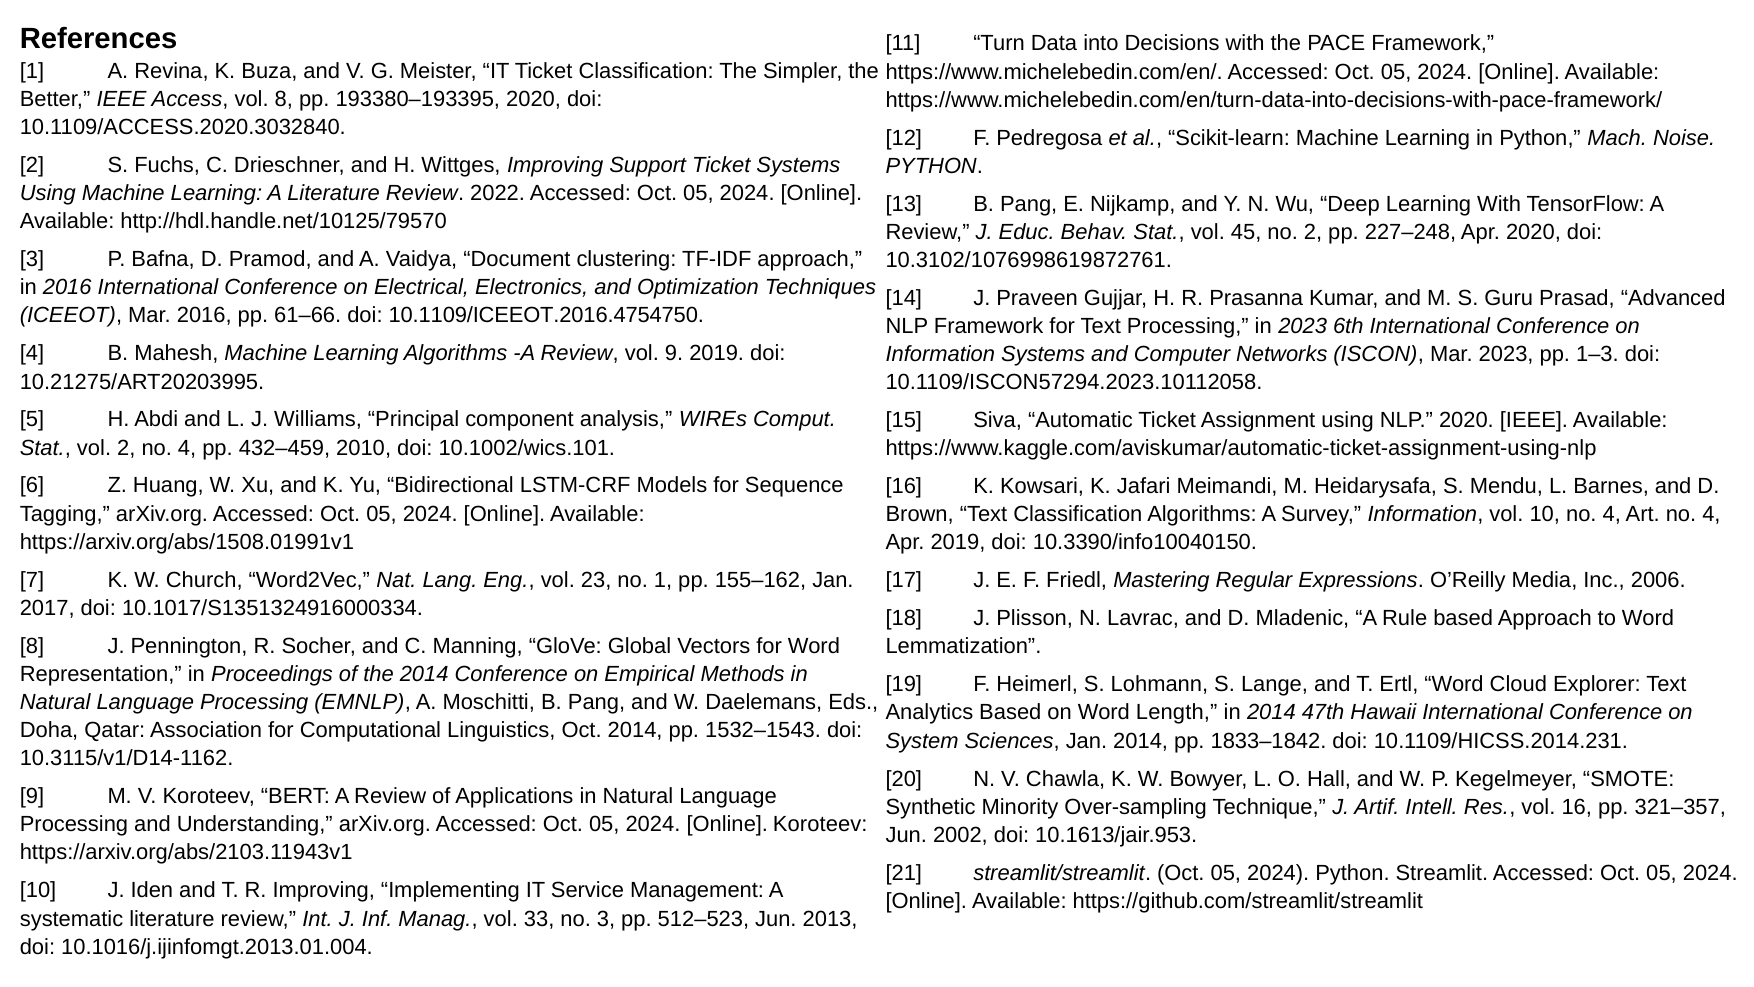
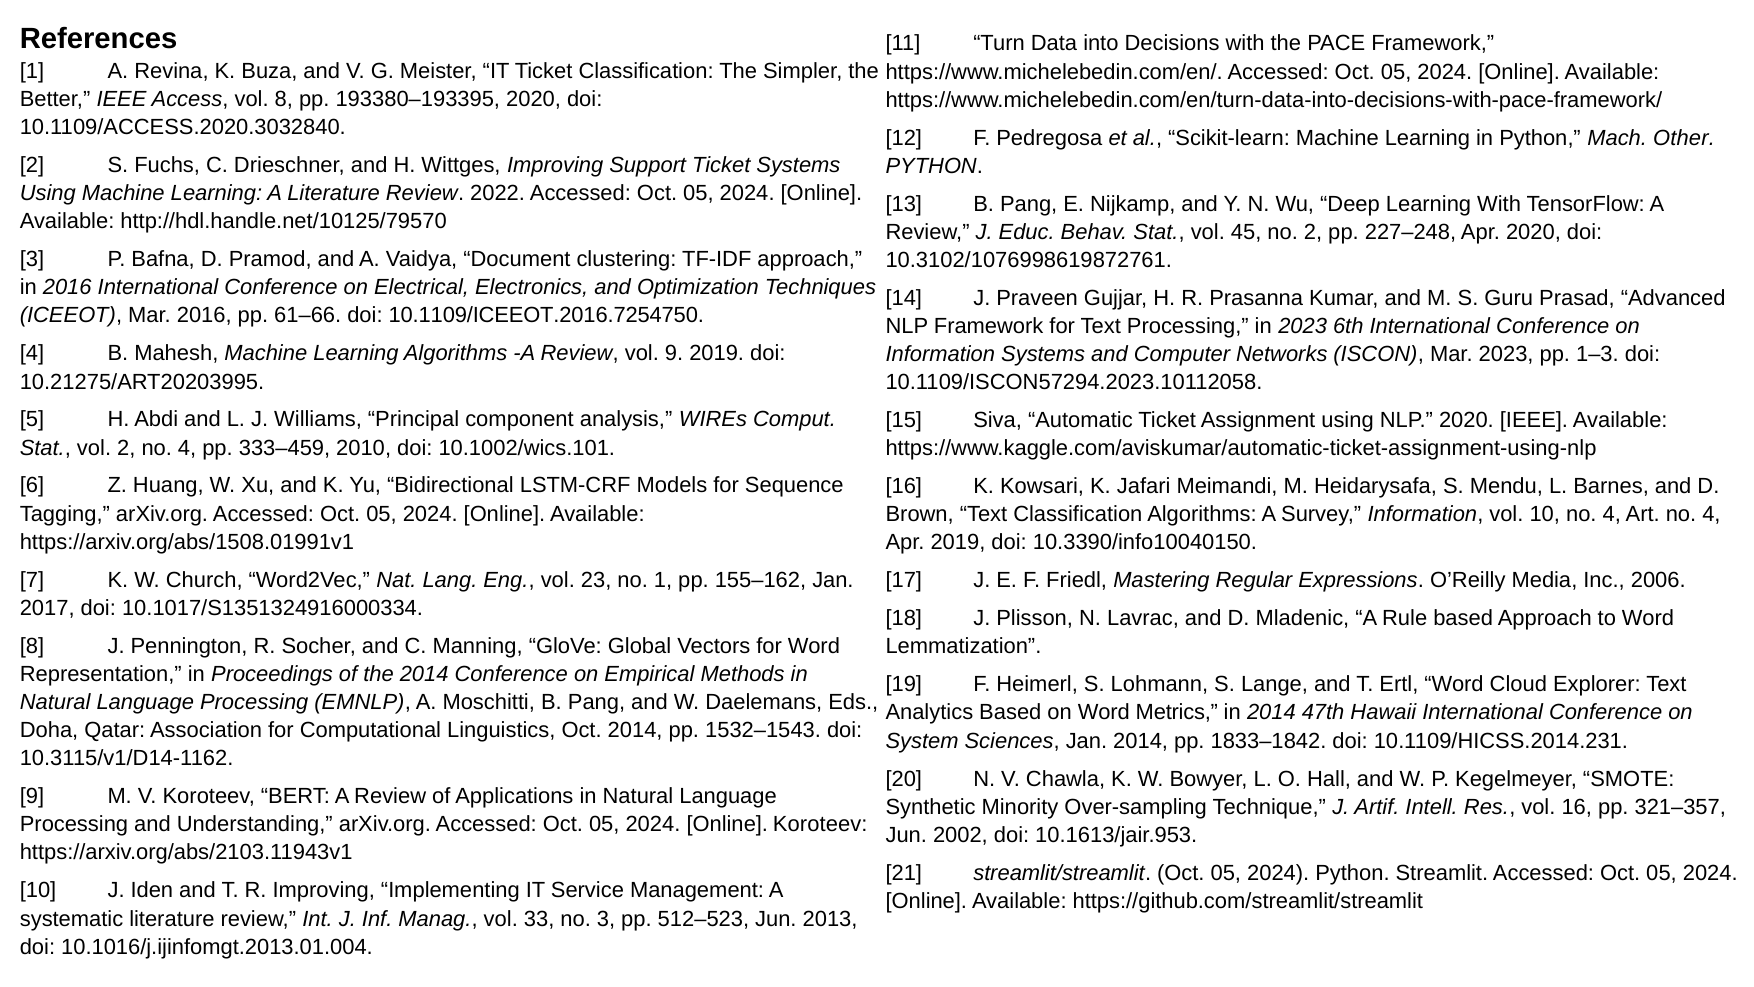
Noise: Noise -> Other
10.1109/ICEEOT.2016.4754750: 10.1109/ICEEOT.2016.4754750 -> 10.1109/ICEEOT.2016.7254750
432–459: 432–459 -> 333–459
Length: Length -> Metrics
